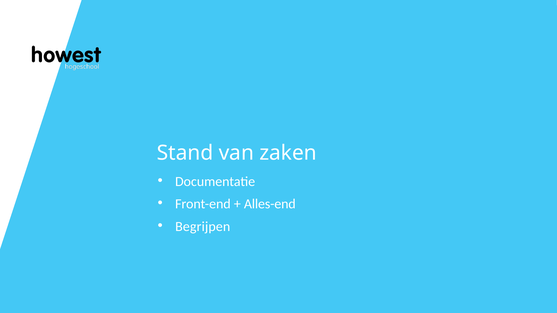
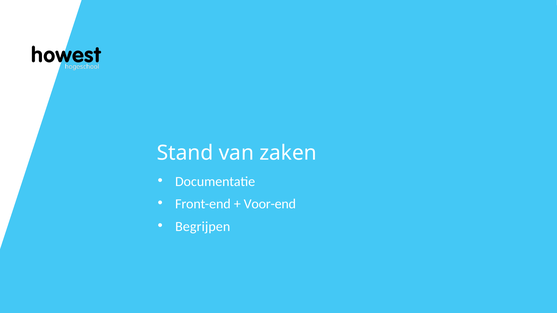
Alles-end: Alles-end -> Voor-end
